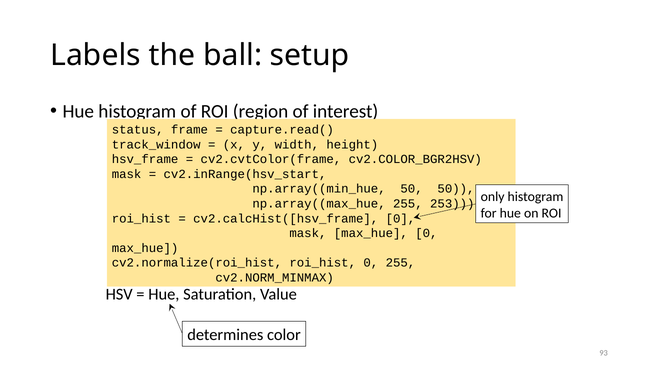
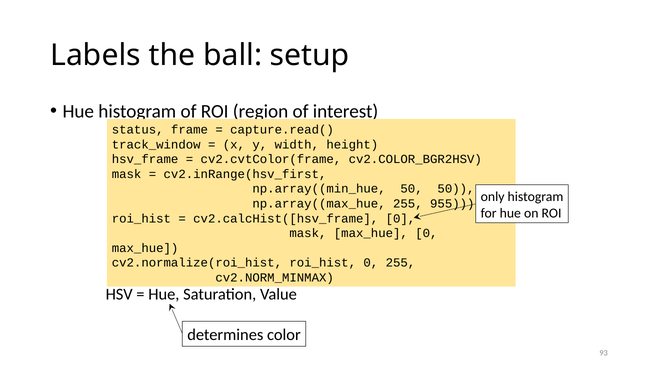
cv2.inRange(hsv_start: cv2.inRange(hsv_start -> cv2.inRange(hsv_first
253: 253 -> 955
